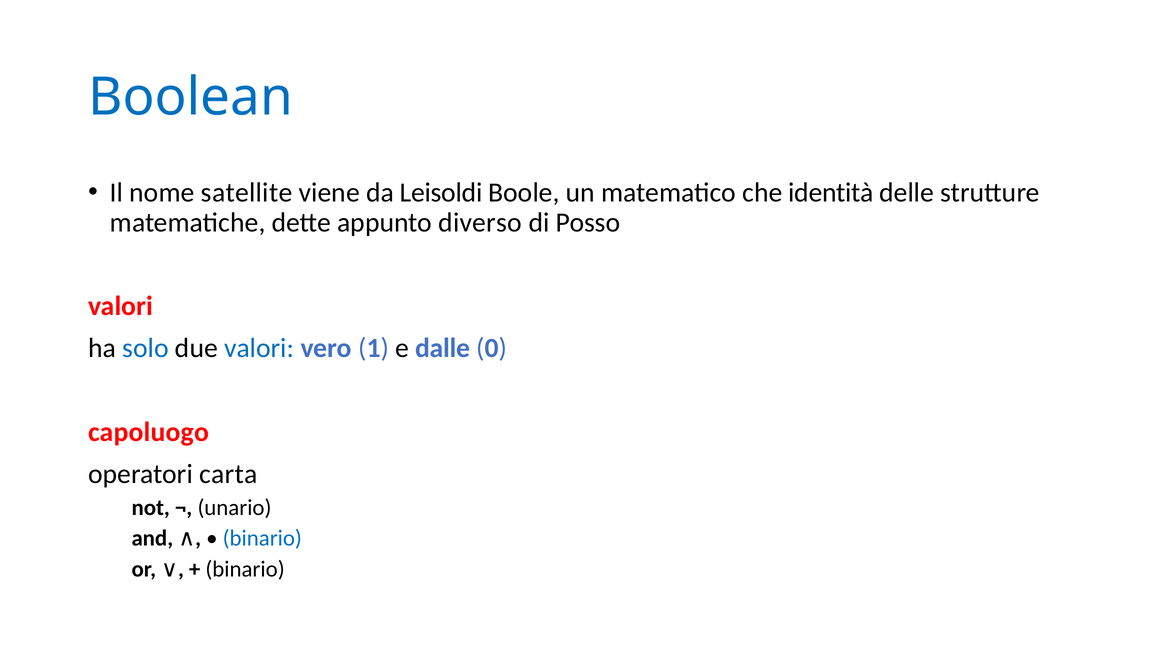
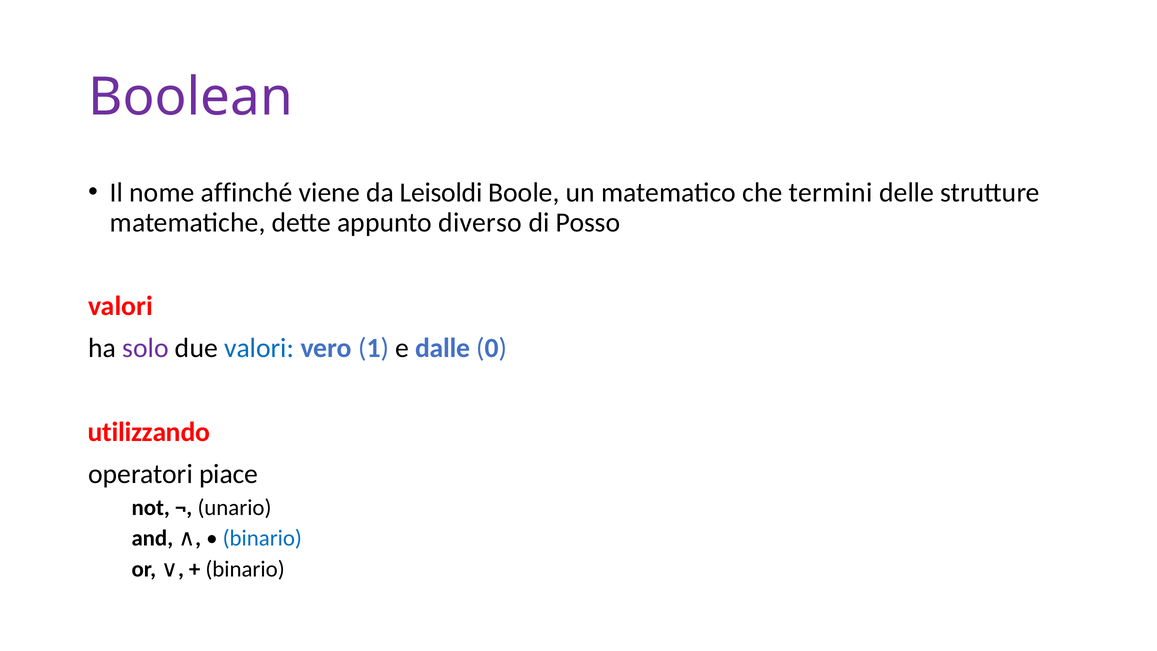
Boolean colour: blue -> purple
satellite: satellite -> affinché
identità: identità -> termini
solo colour: blue -> purple
capoluogo: capoluogo -> utilizzando
carta: carta -> piace
